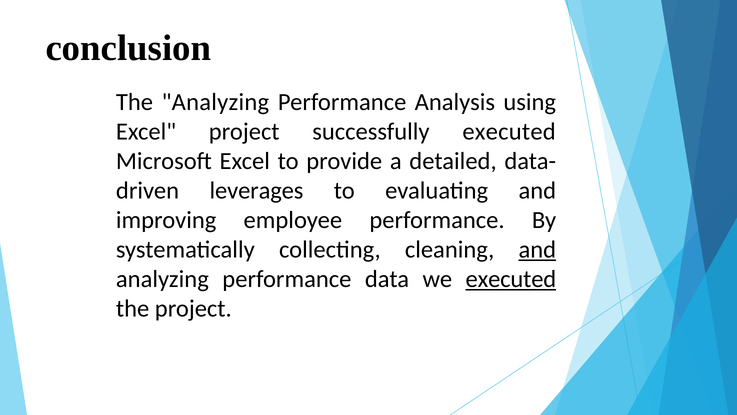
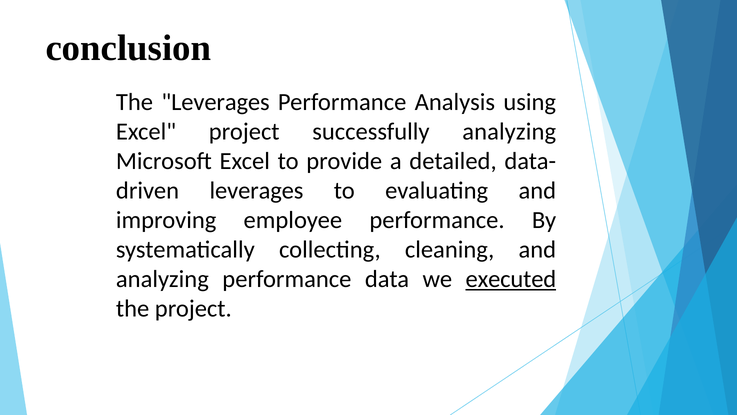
The Analyzing: Analyzing -> Leverages
successfully executed: executed -> analyzing
and at (537, 250) underline: present -> none
